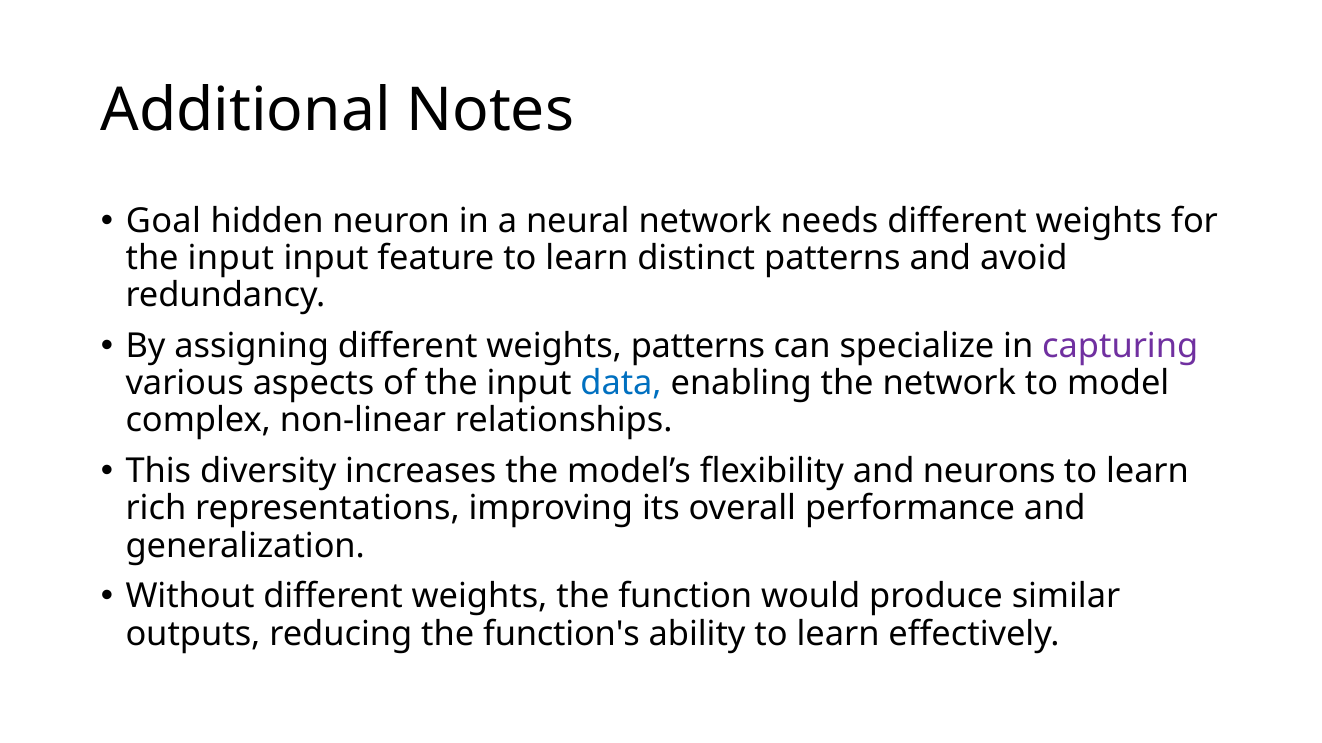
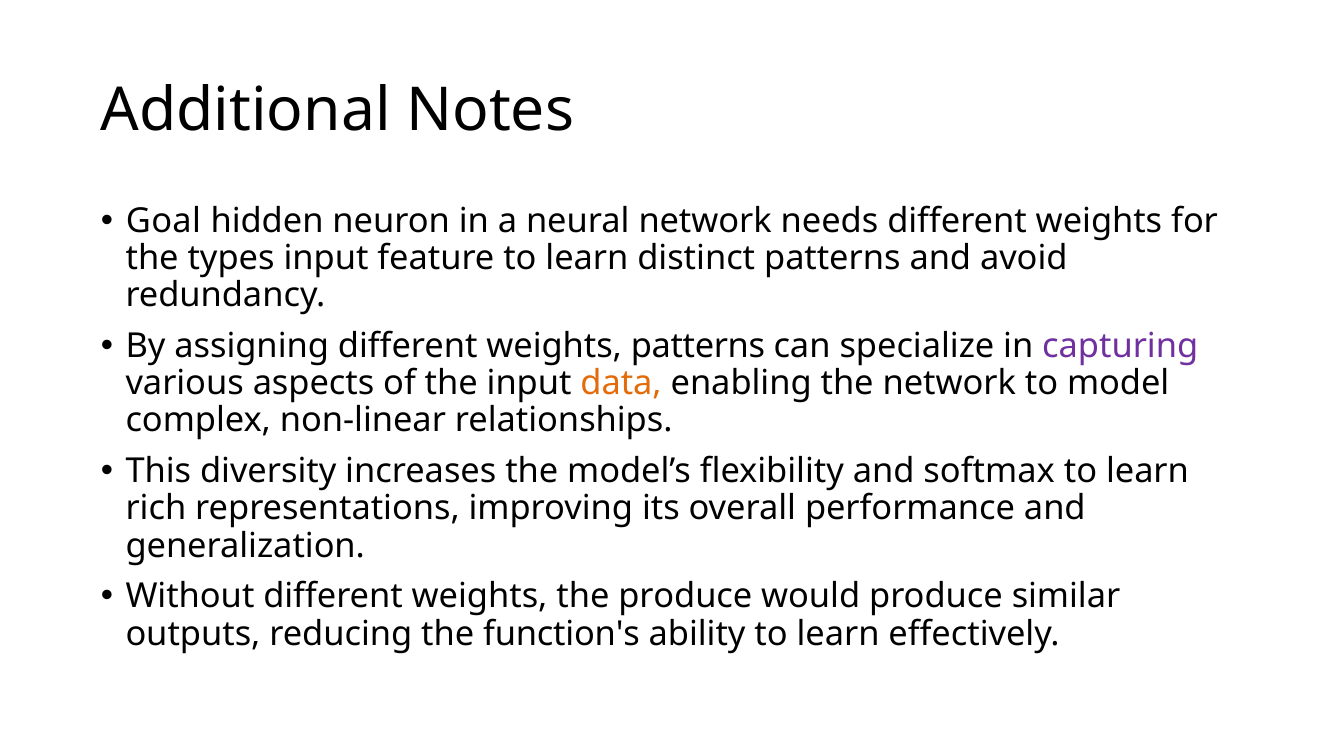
input at (231, 258): input -> types
data colour: blue -> orange
neurons: neurons -> softmax
the function: function -> produce
